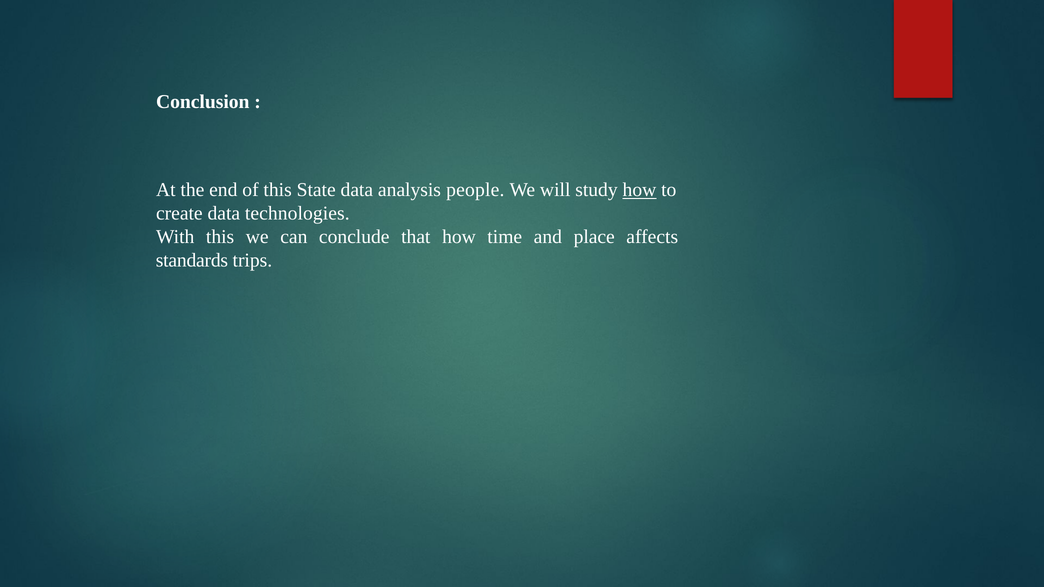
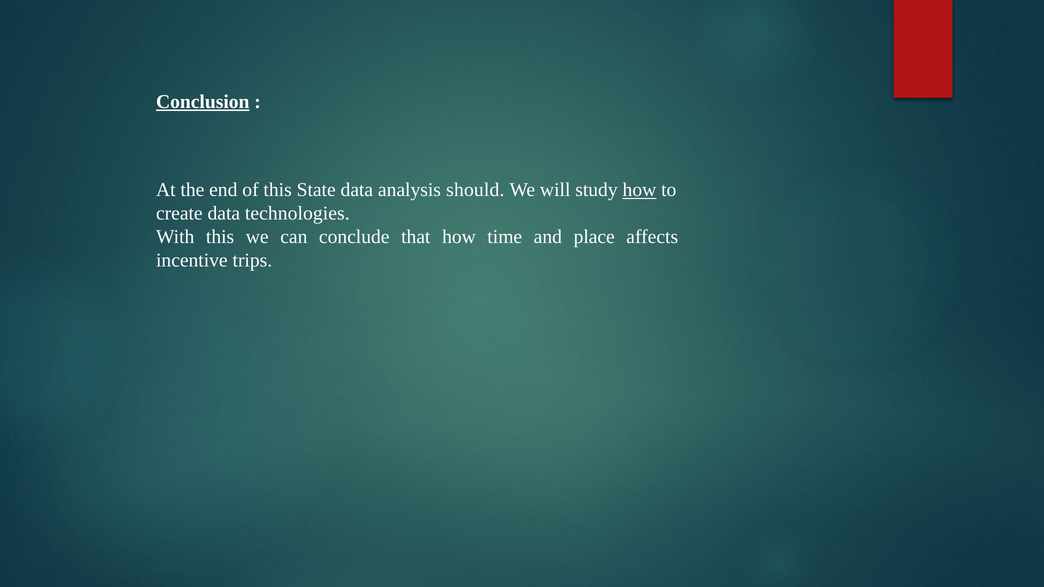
Conclusion underline: none -> present
people: people -> should
standards: standards -> incentive
